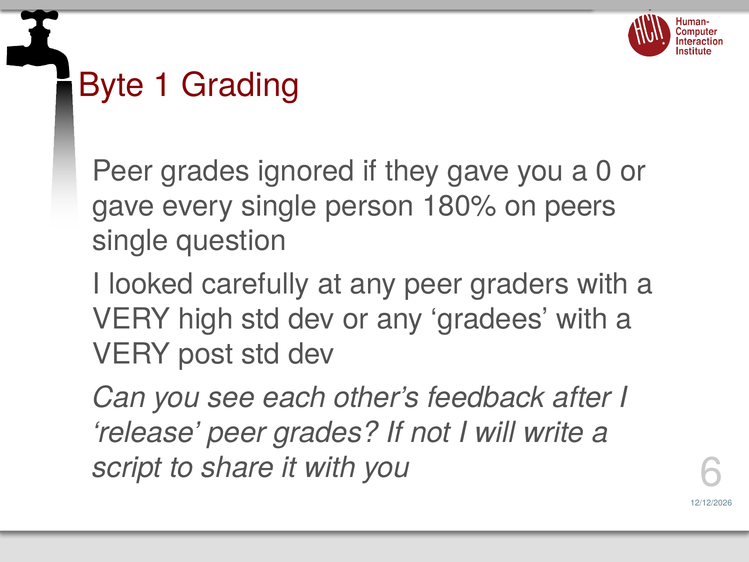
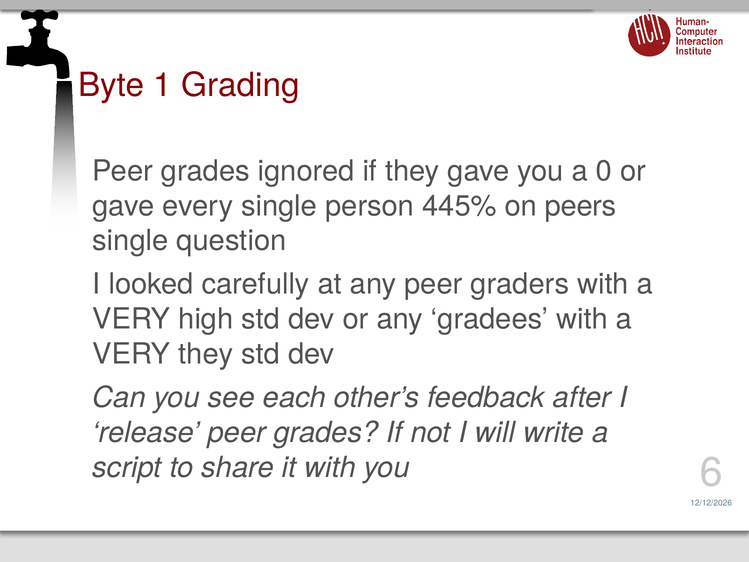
180%: 180% -> 445%
VERY post: post -> they
